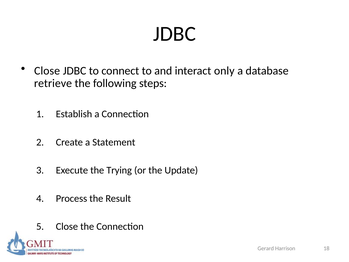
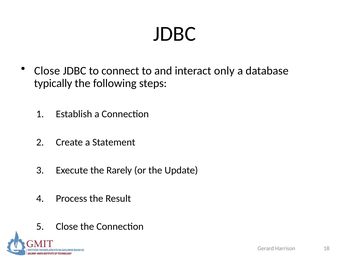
retrieve: retrieve -> typically
Trying: Trying -> Rarely
